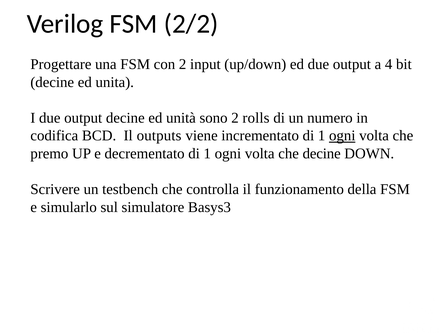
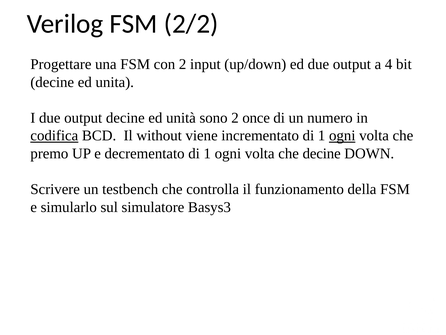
rolls: rolls -> once
codifica underline: none -> present
outputs: outputs -> without
